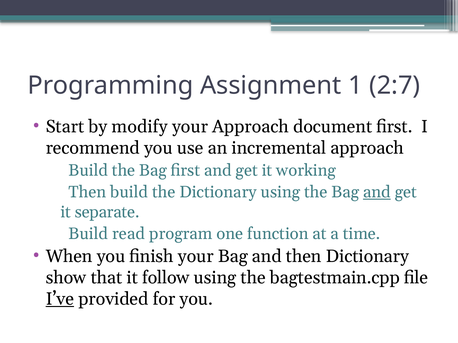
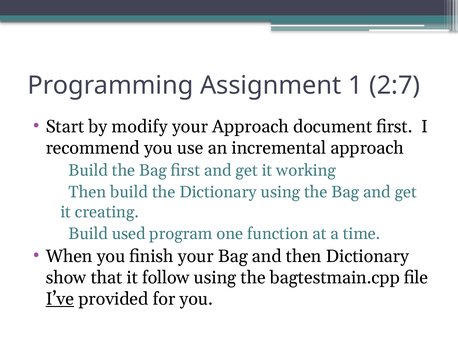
and at (377, 192) underline: present -> none
separate: separate -> creating
read: read -> used
